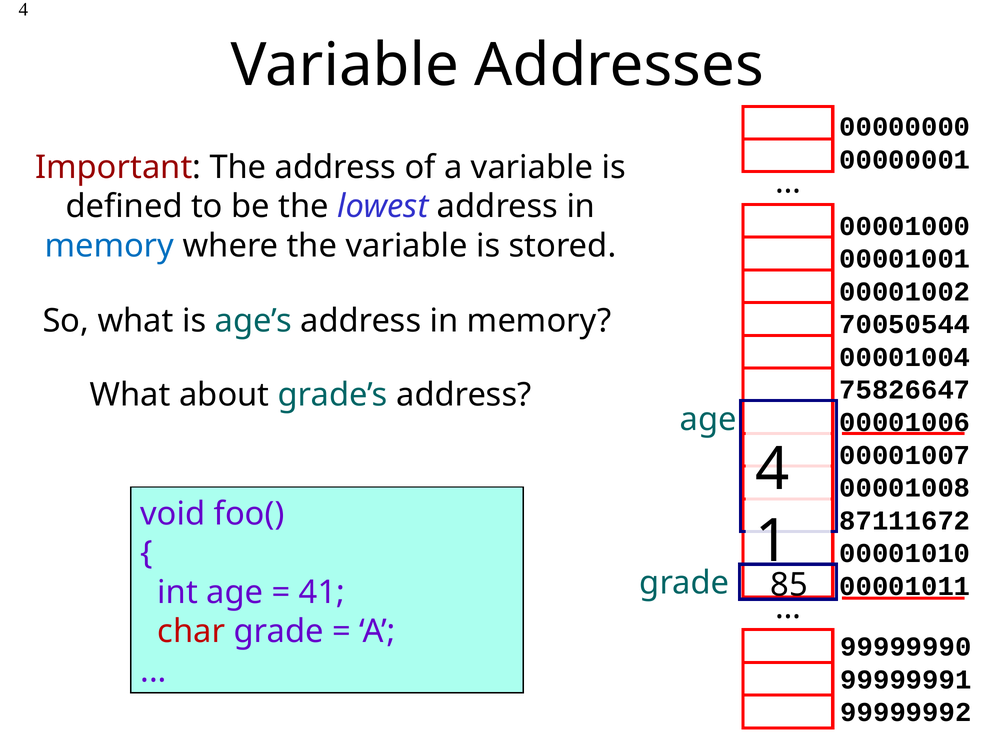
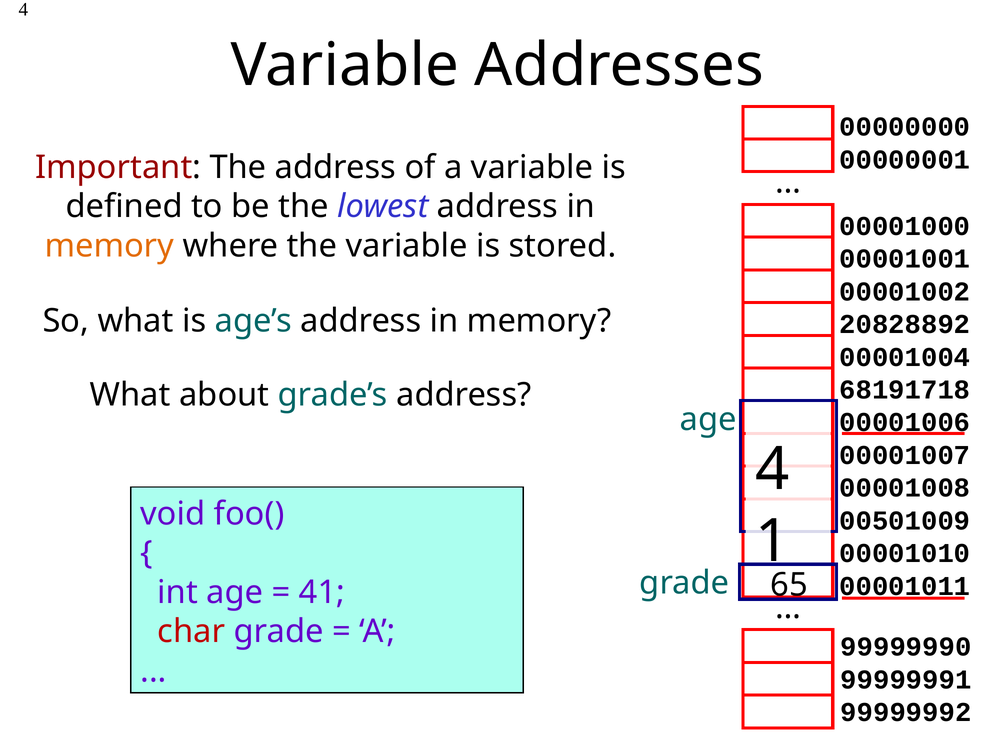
memory at (109, 246) colour: blue -> orange
70050544: 70050544 -> 20828892
75826647: 75826647 -> 68191718
87111672: 87111672 -> 00501009
85: 85 -> 65
